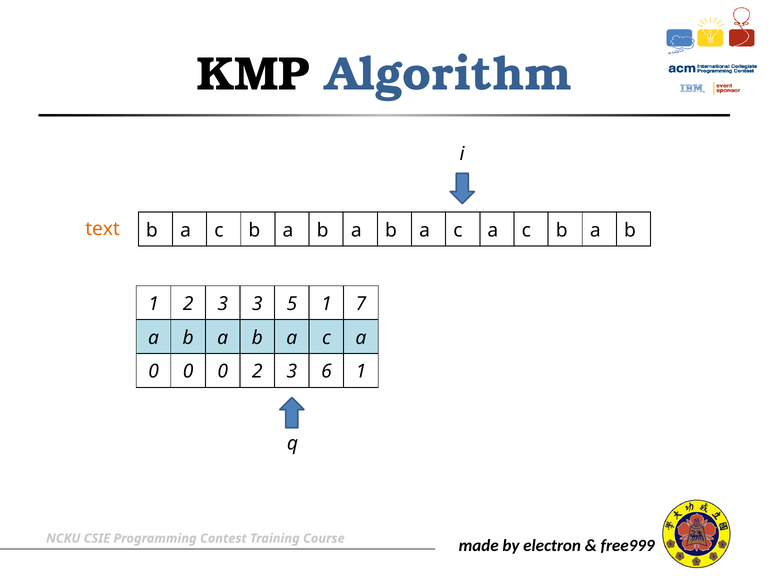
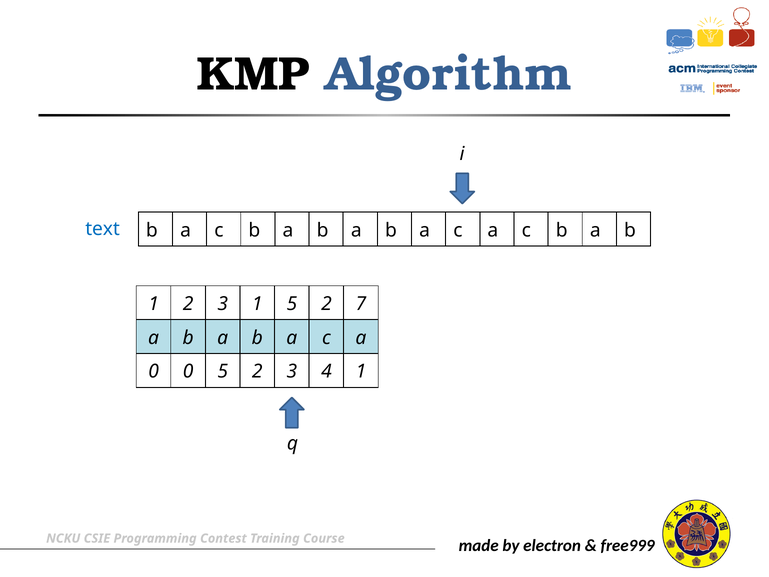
text colour: orange -> blue
3 3: 3 -> 1
1 at (326, 304): 1 -> 2
0 0 0: 0 -> 5
6: 6 -> 4
